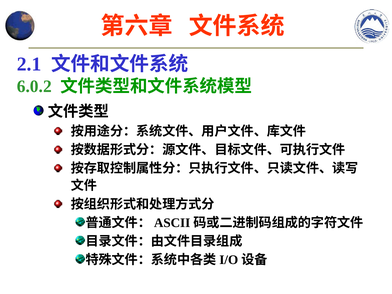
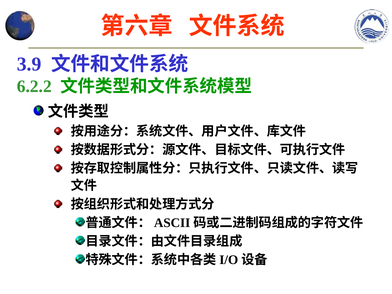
2.1: 2.1 -> 3.9
6.0.2: 6.0.2 -> 6.2.2
